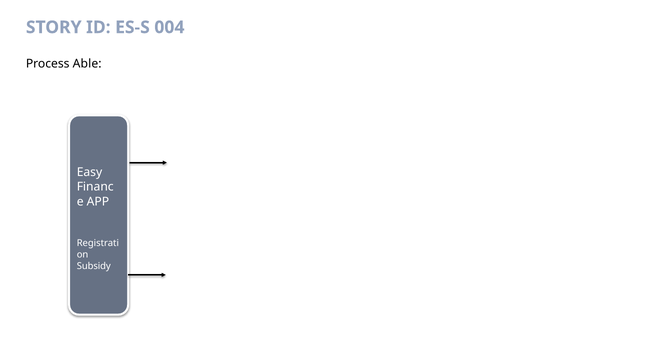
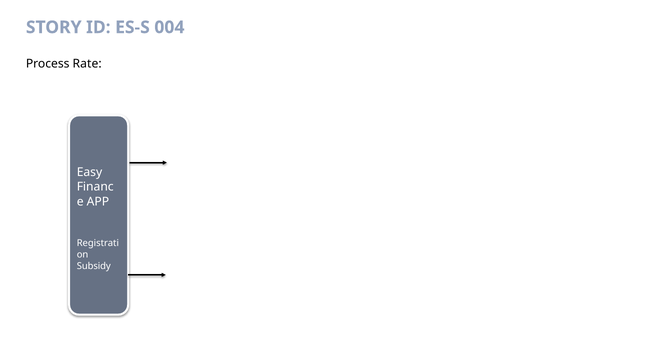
Able: Able -> Rate
